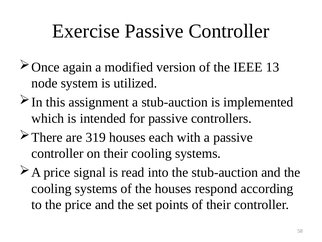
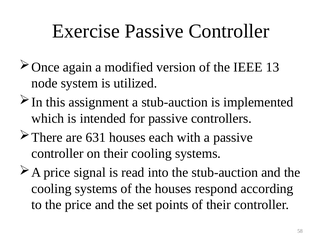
319: 319 -> 631
